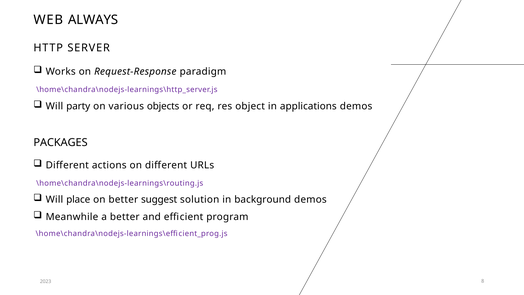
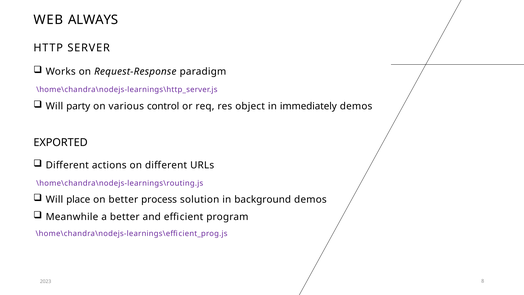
objects: objects -> control
applications: applications -> immediately
PACKAGES: PACKAGES -> EXPORTED
suggest: suggest -> process
